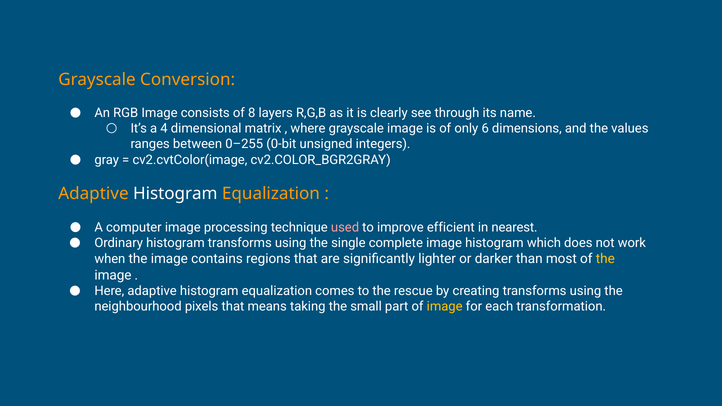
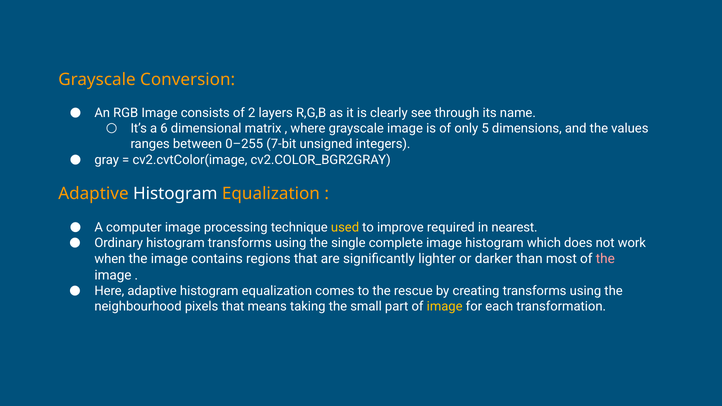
8: 8 -> 2
4: 4 -> 6
6: 6 -> 5
0-bit: 0-bit -> 7-bit
used colour: pink -> yellow
efficient: efficient -> required
the at (605, 259) colour: yellow -> pink
